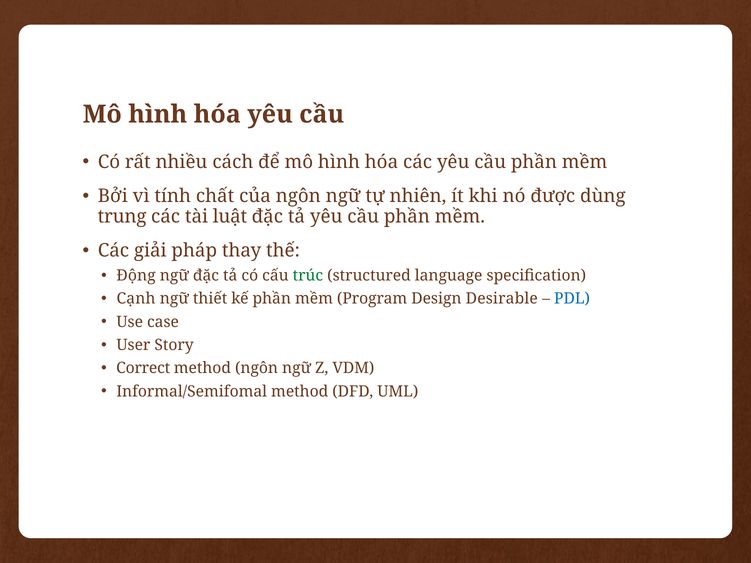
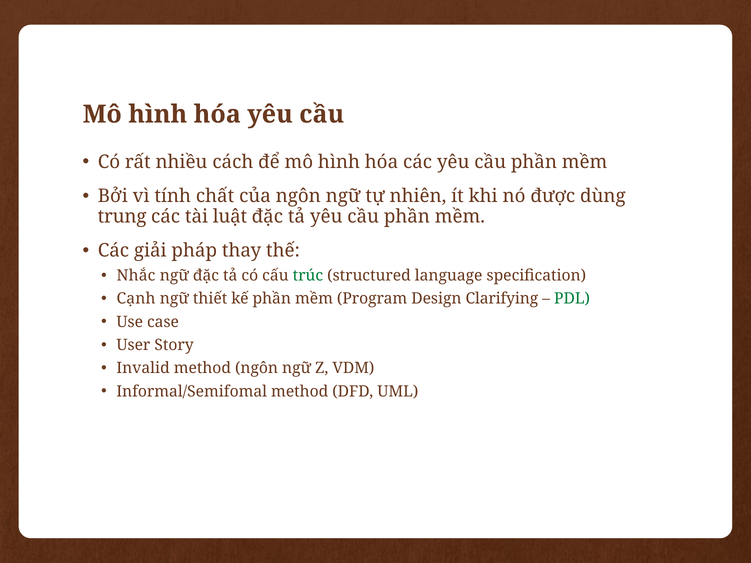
Động: Động -> Nhắc
Desirable: Desirable -> Clarifying
PDL colour: blue -> green
Correct: Correct -> Invalid
